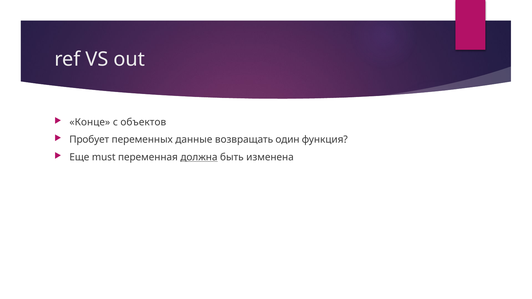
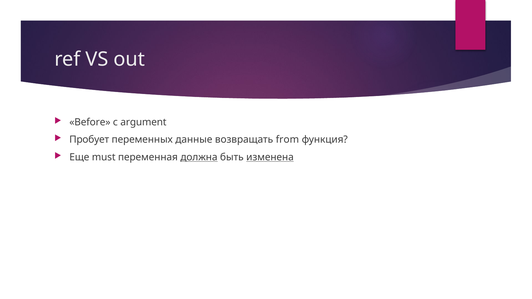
Конце: Конце -> Before
объектов: объектов -> argument
один: один -> from
изменена underline: none -> present
